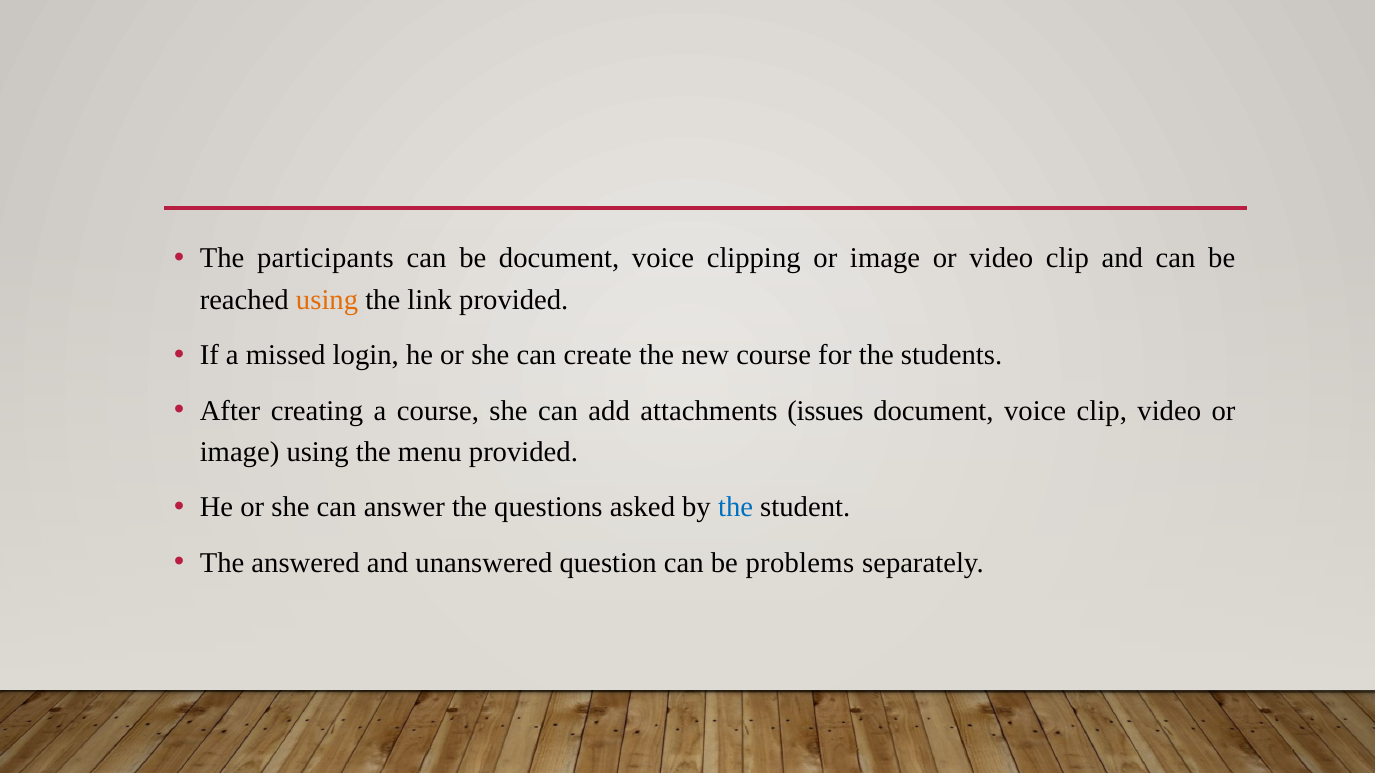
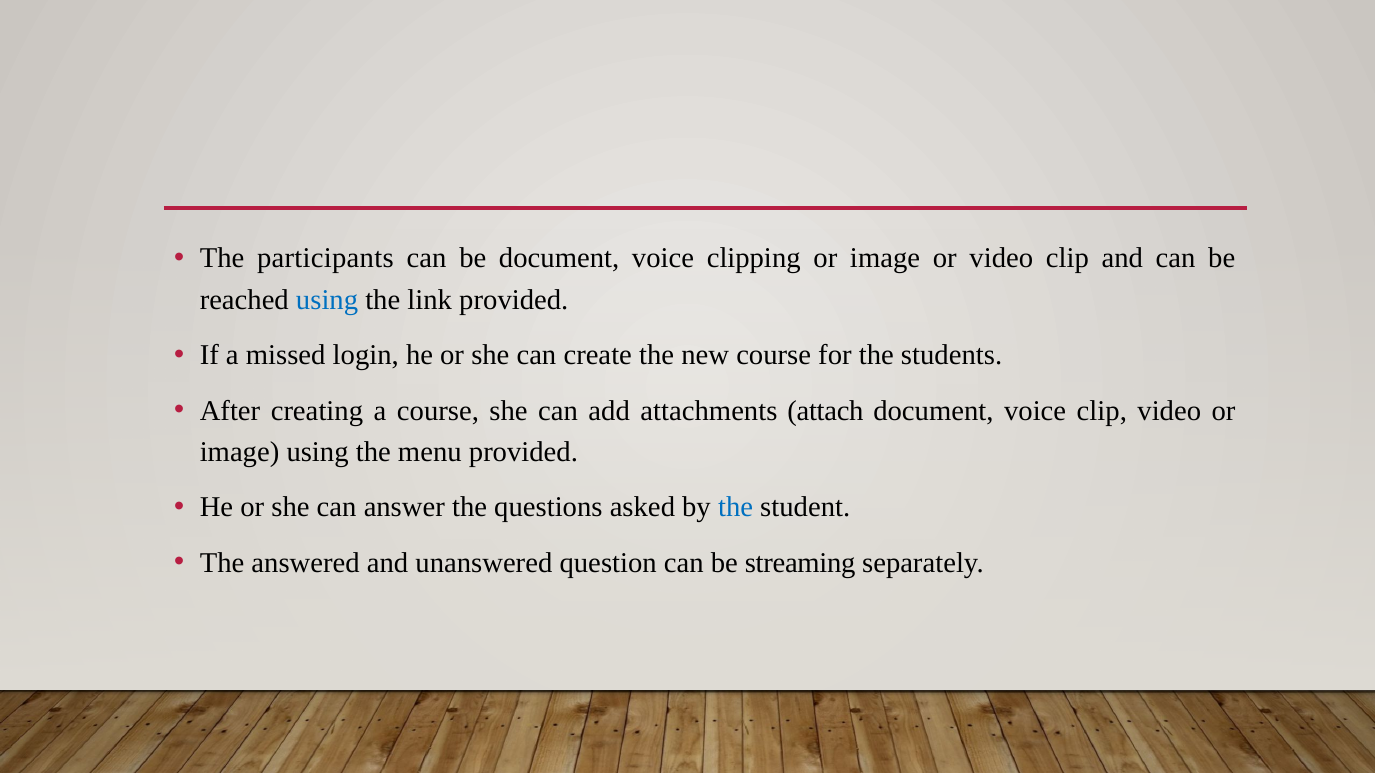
using at (327, 300) colour: orange -> blue
issues: issues -> attach
problems: problems -> streaming
